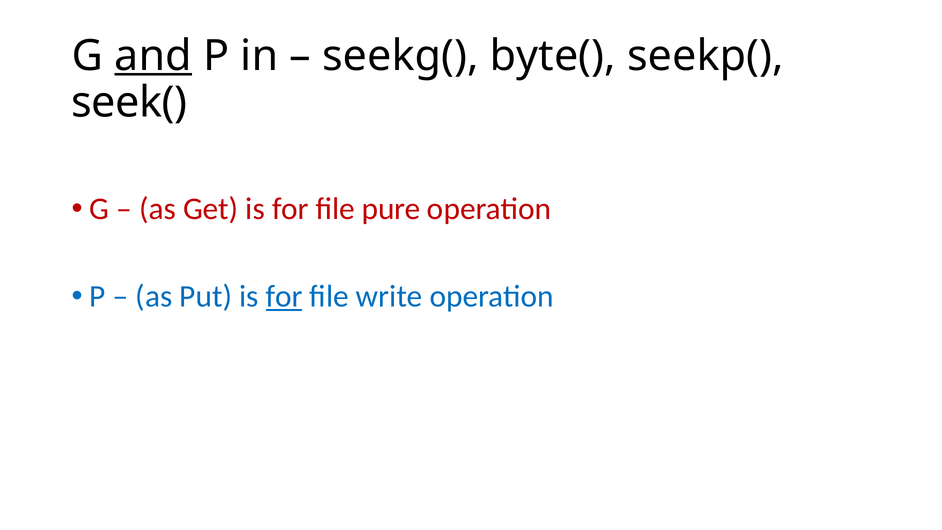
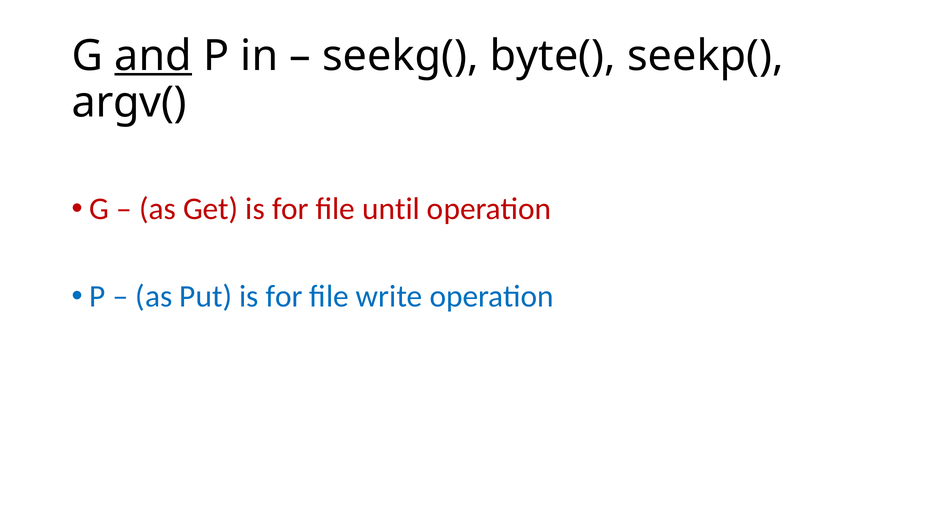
seek(: seek( -> argv(
pure: pure -> until
for at (284, 296) underline: present -> none
